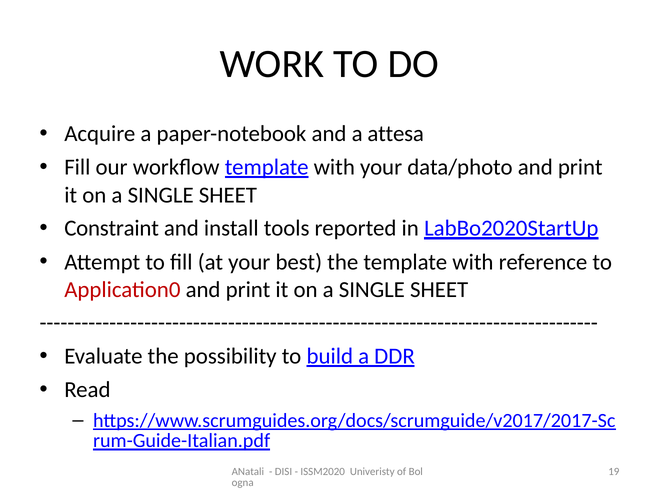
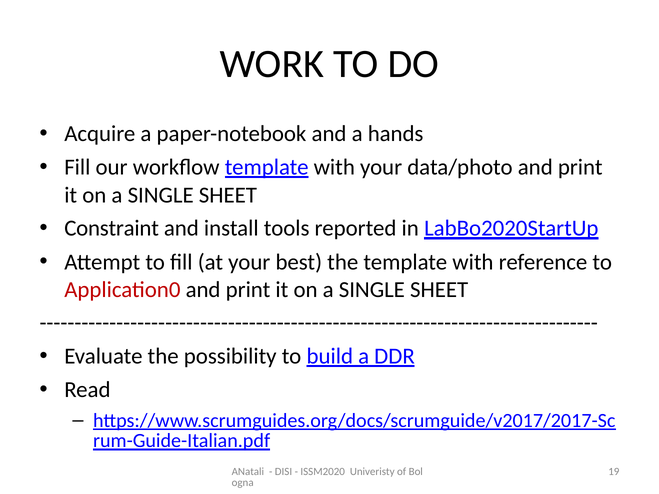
attesa: attesa -> hands
